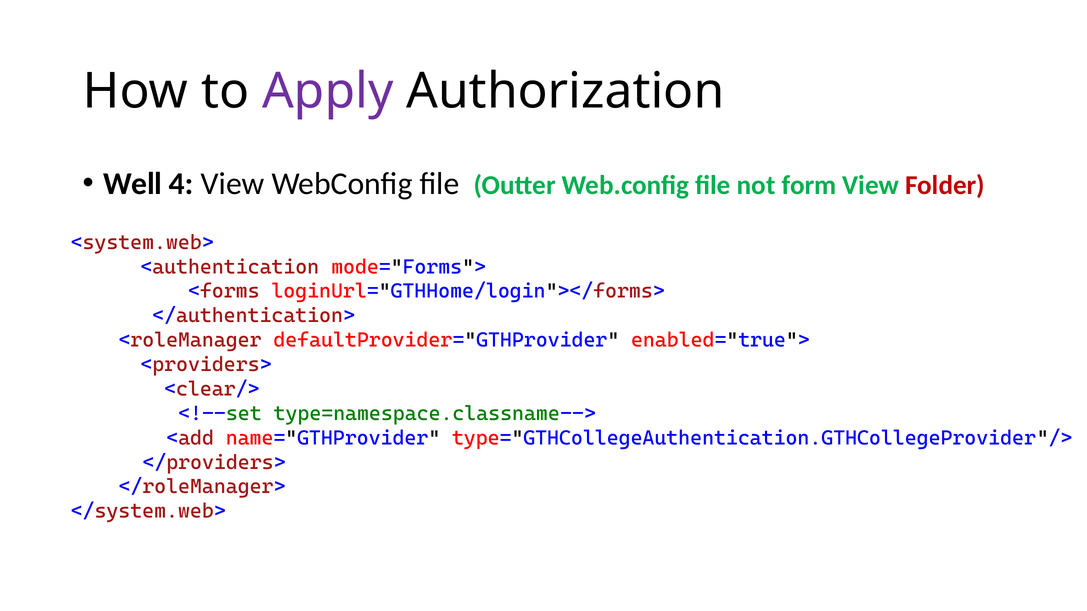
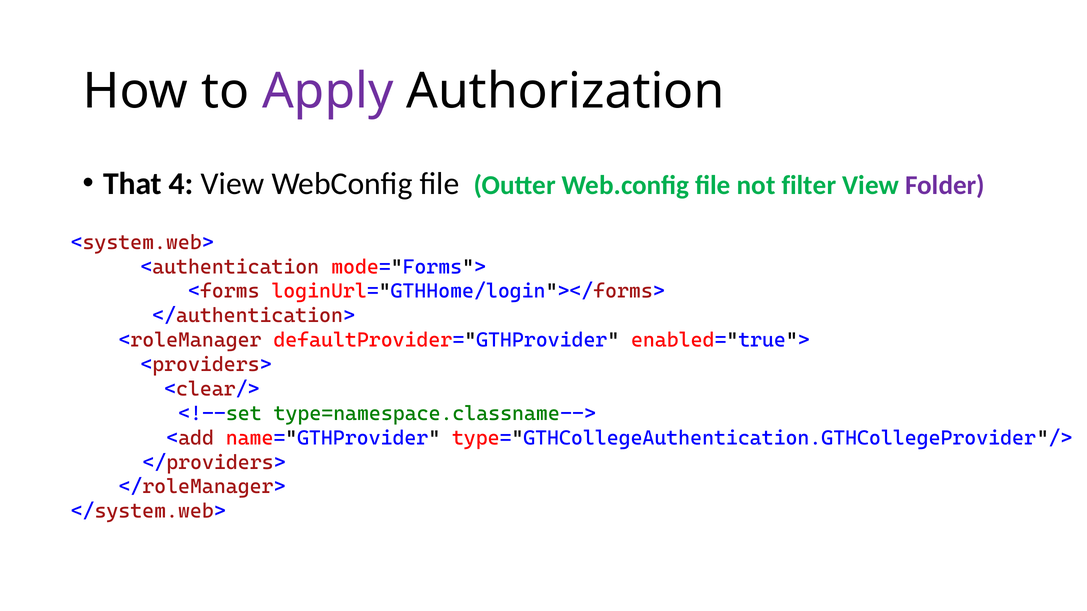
Well: Well -> That
form: form -> filter
Folder colour: red -> purple
